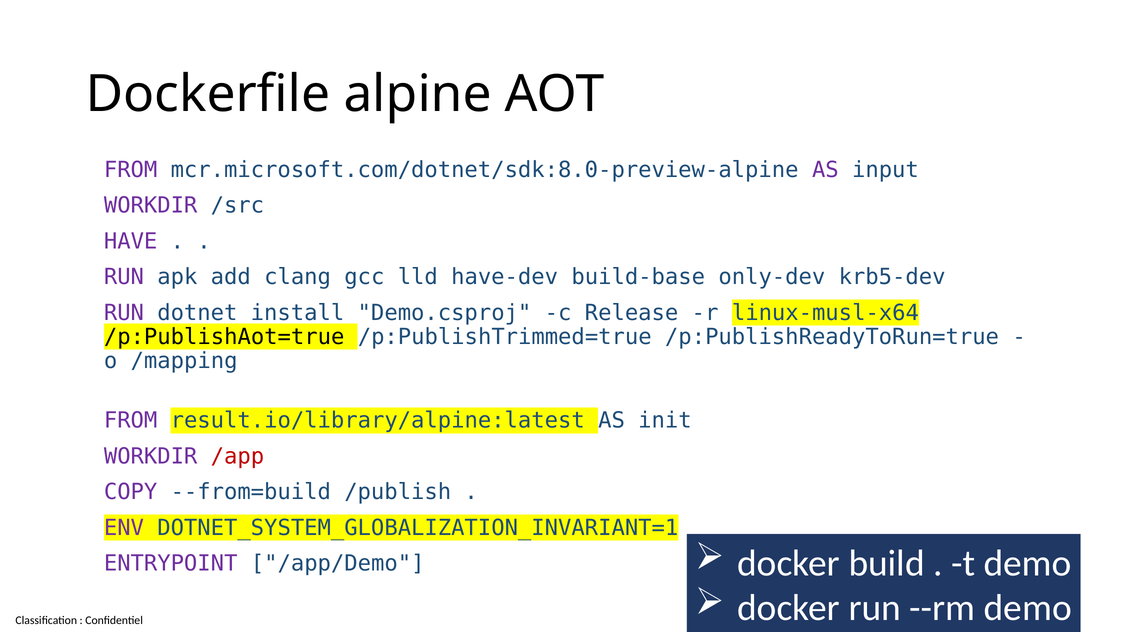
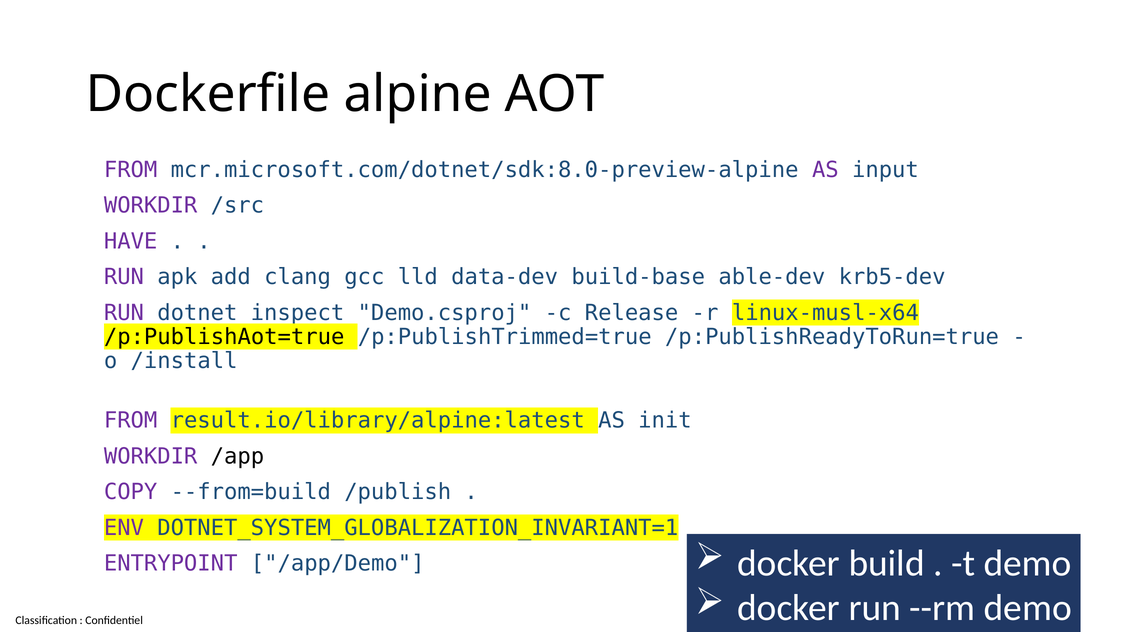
have-dev: have-dev -> data-dev
only-dev: only-dev -> able-dev
install: install -> inspect
/mapping: /mapping -> /install
/app colour: red -> black
